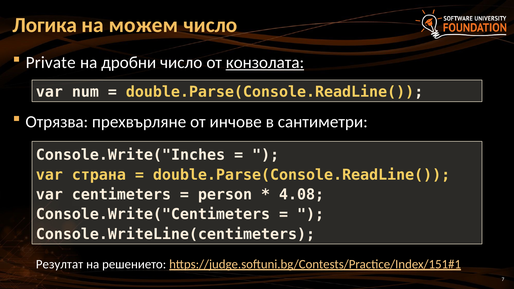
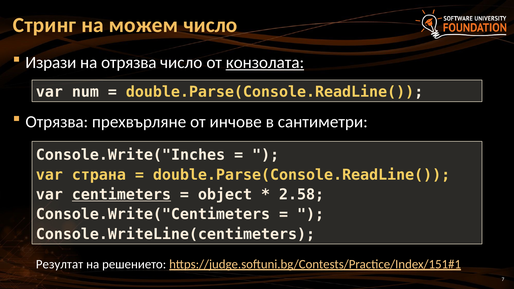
Логика: Логика -> Стринг
Private: Private -> Изрази
на дробни: дробни -> отрязва
centimeters underline: none -> present
person: person -> object
4.08: 4.08 -> 2.58
